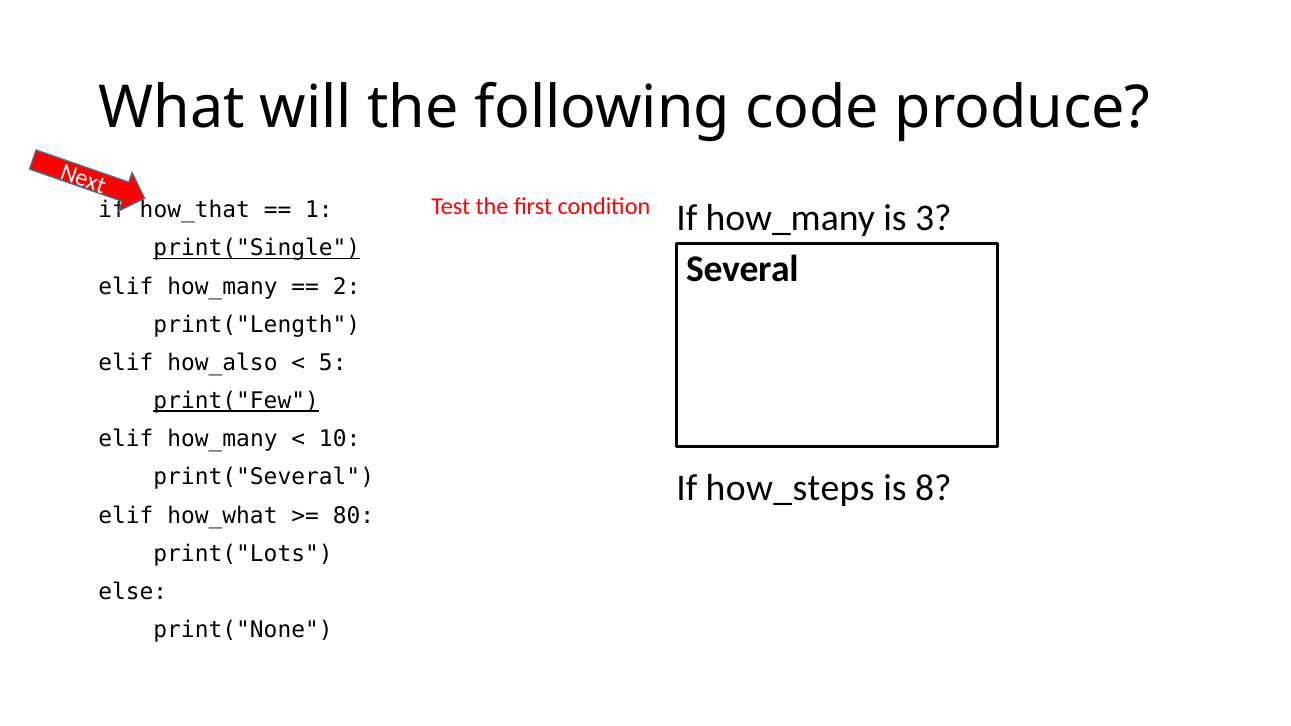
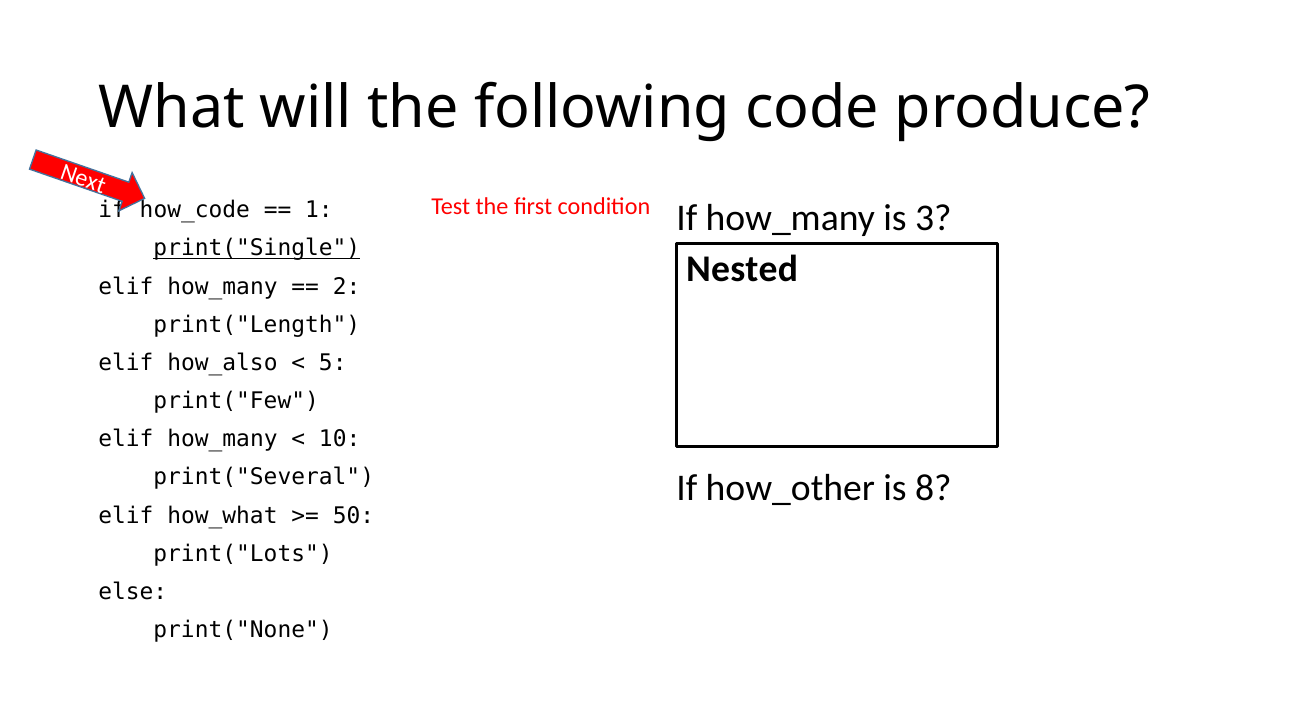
how_that: how_that -> how_code
Several: Several -> Nested
print("Few underline: present -> none
how_steps: how_steps -> how_other
80: 80 -> 50
